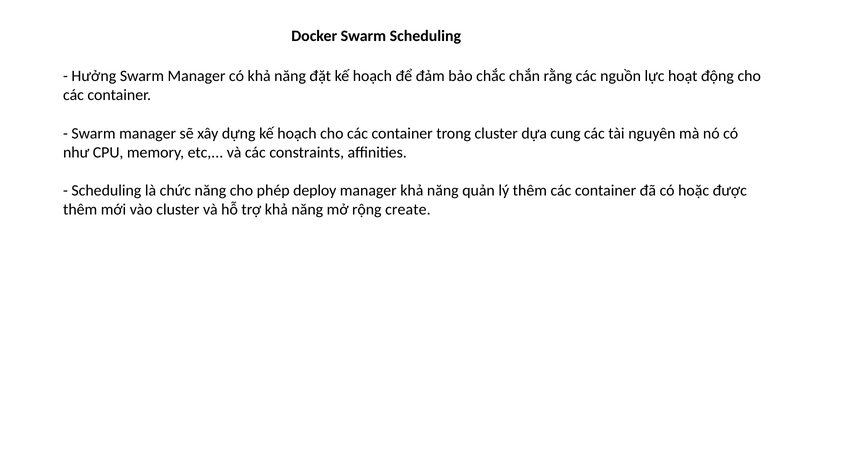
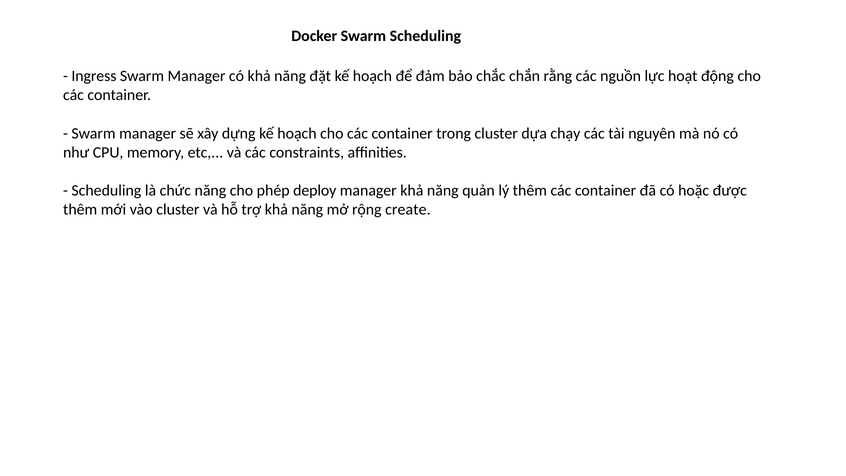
Hưởng: Hưởng -> Ingress
cung: cung -> chạy
